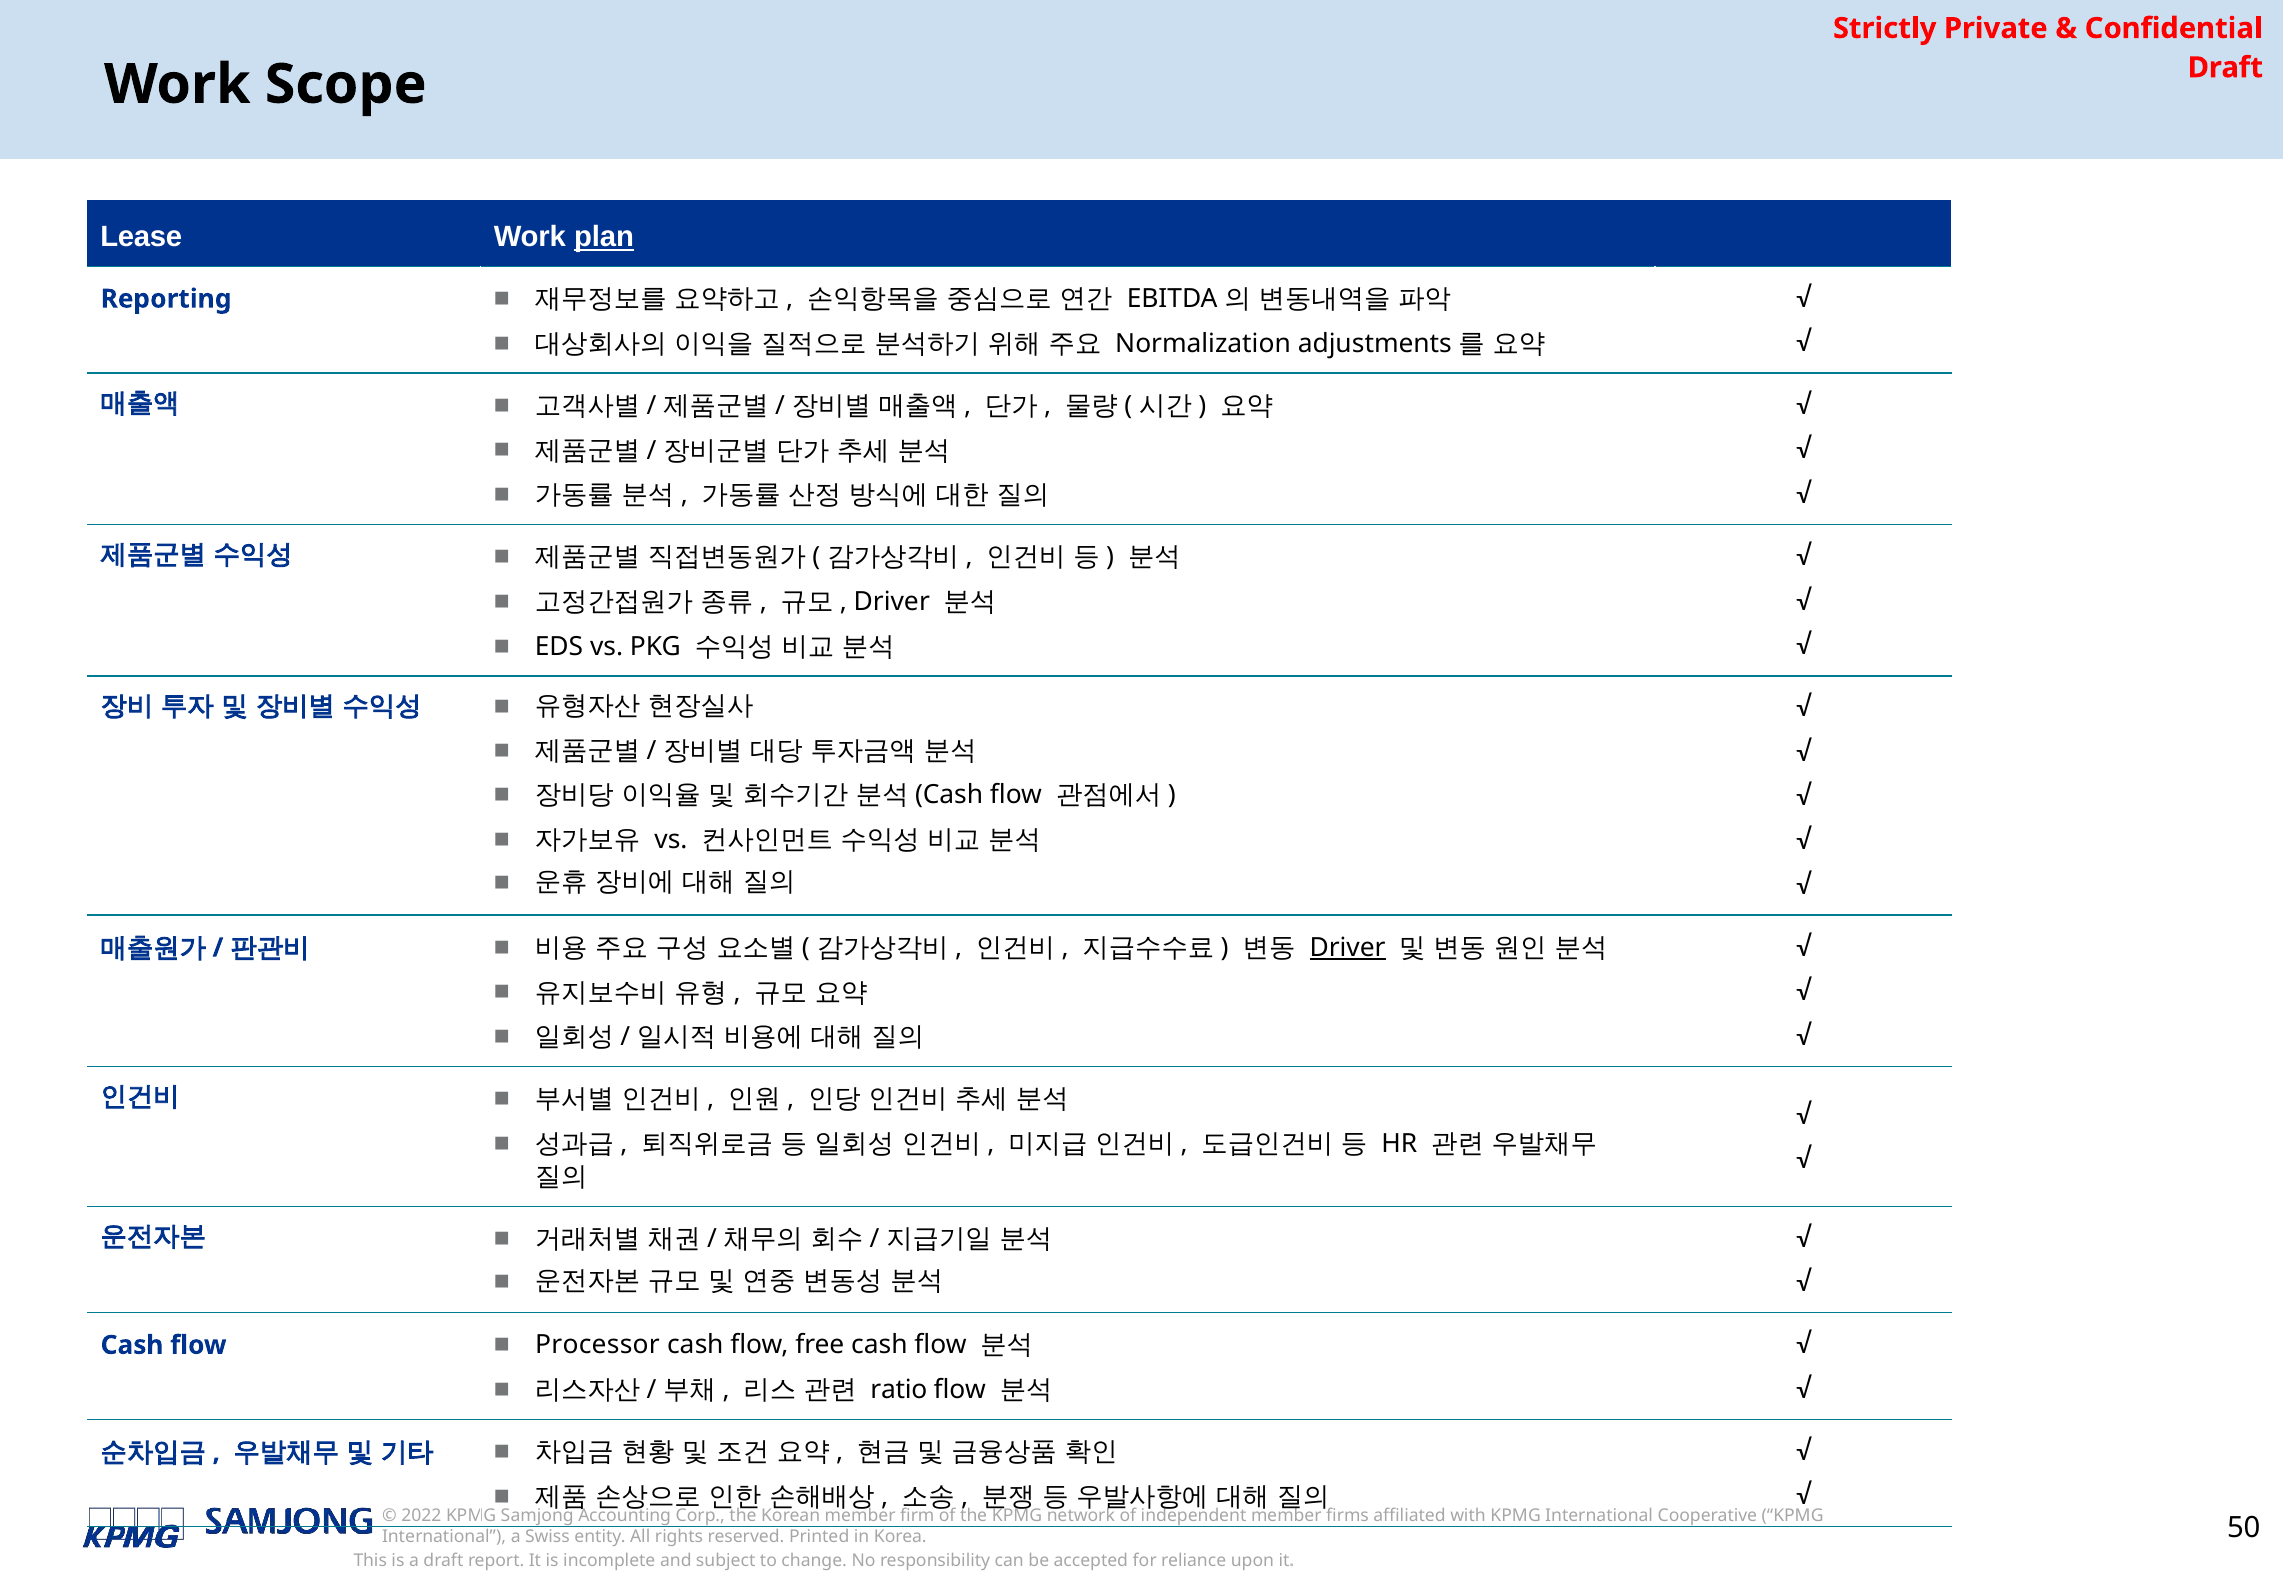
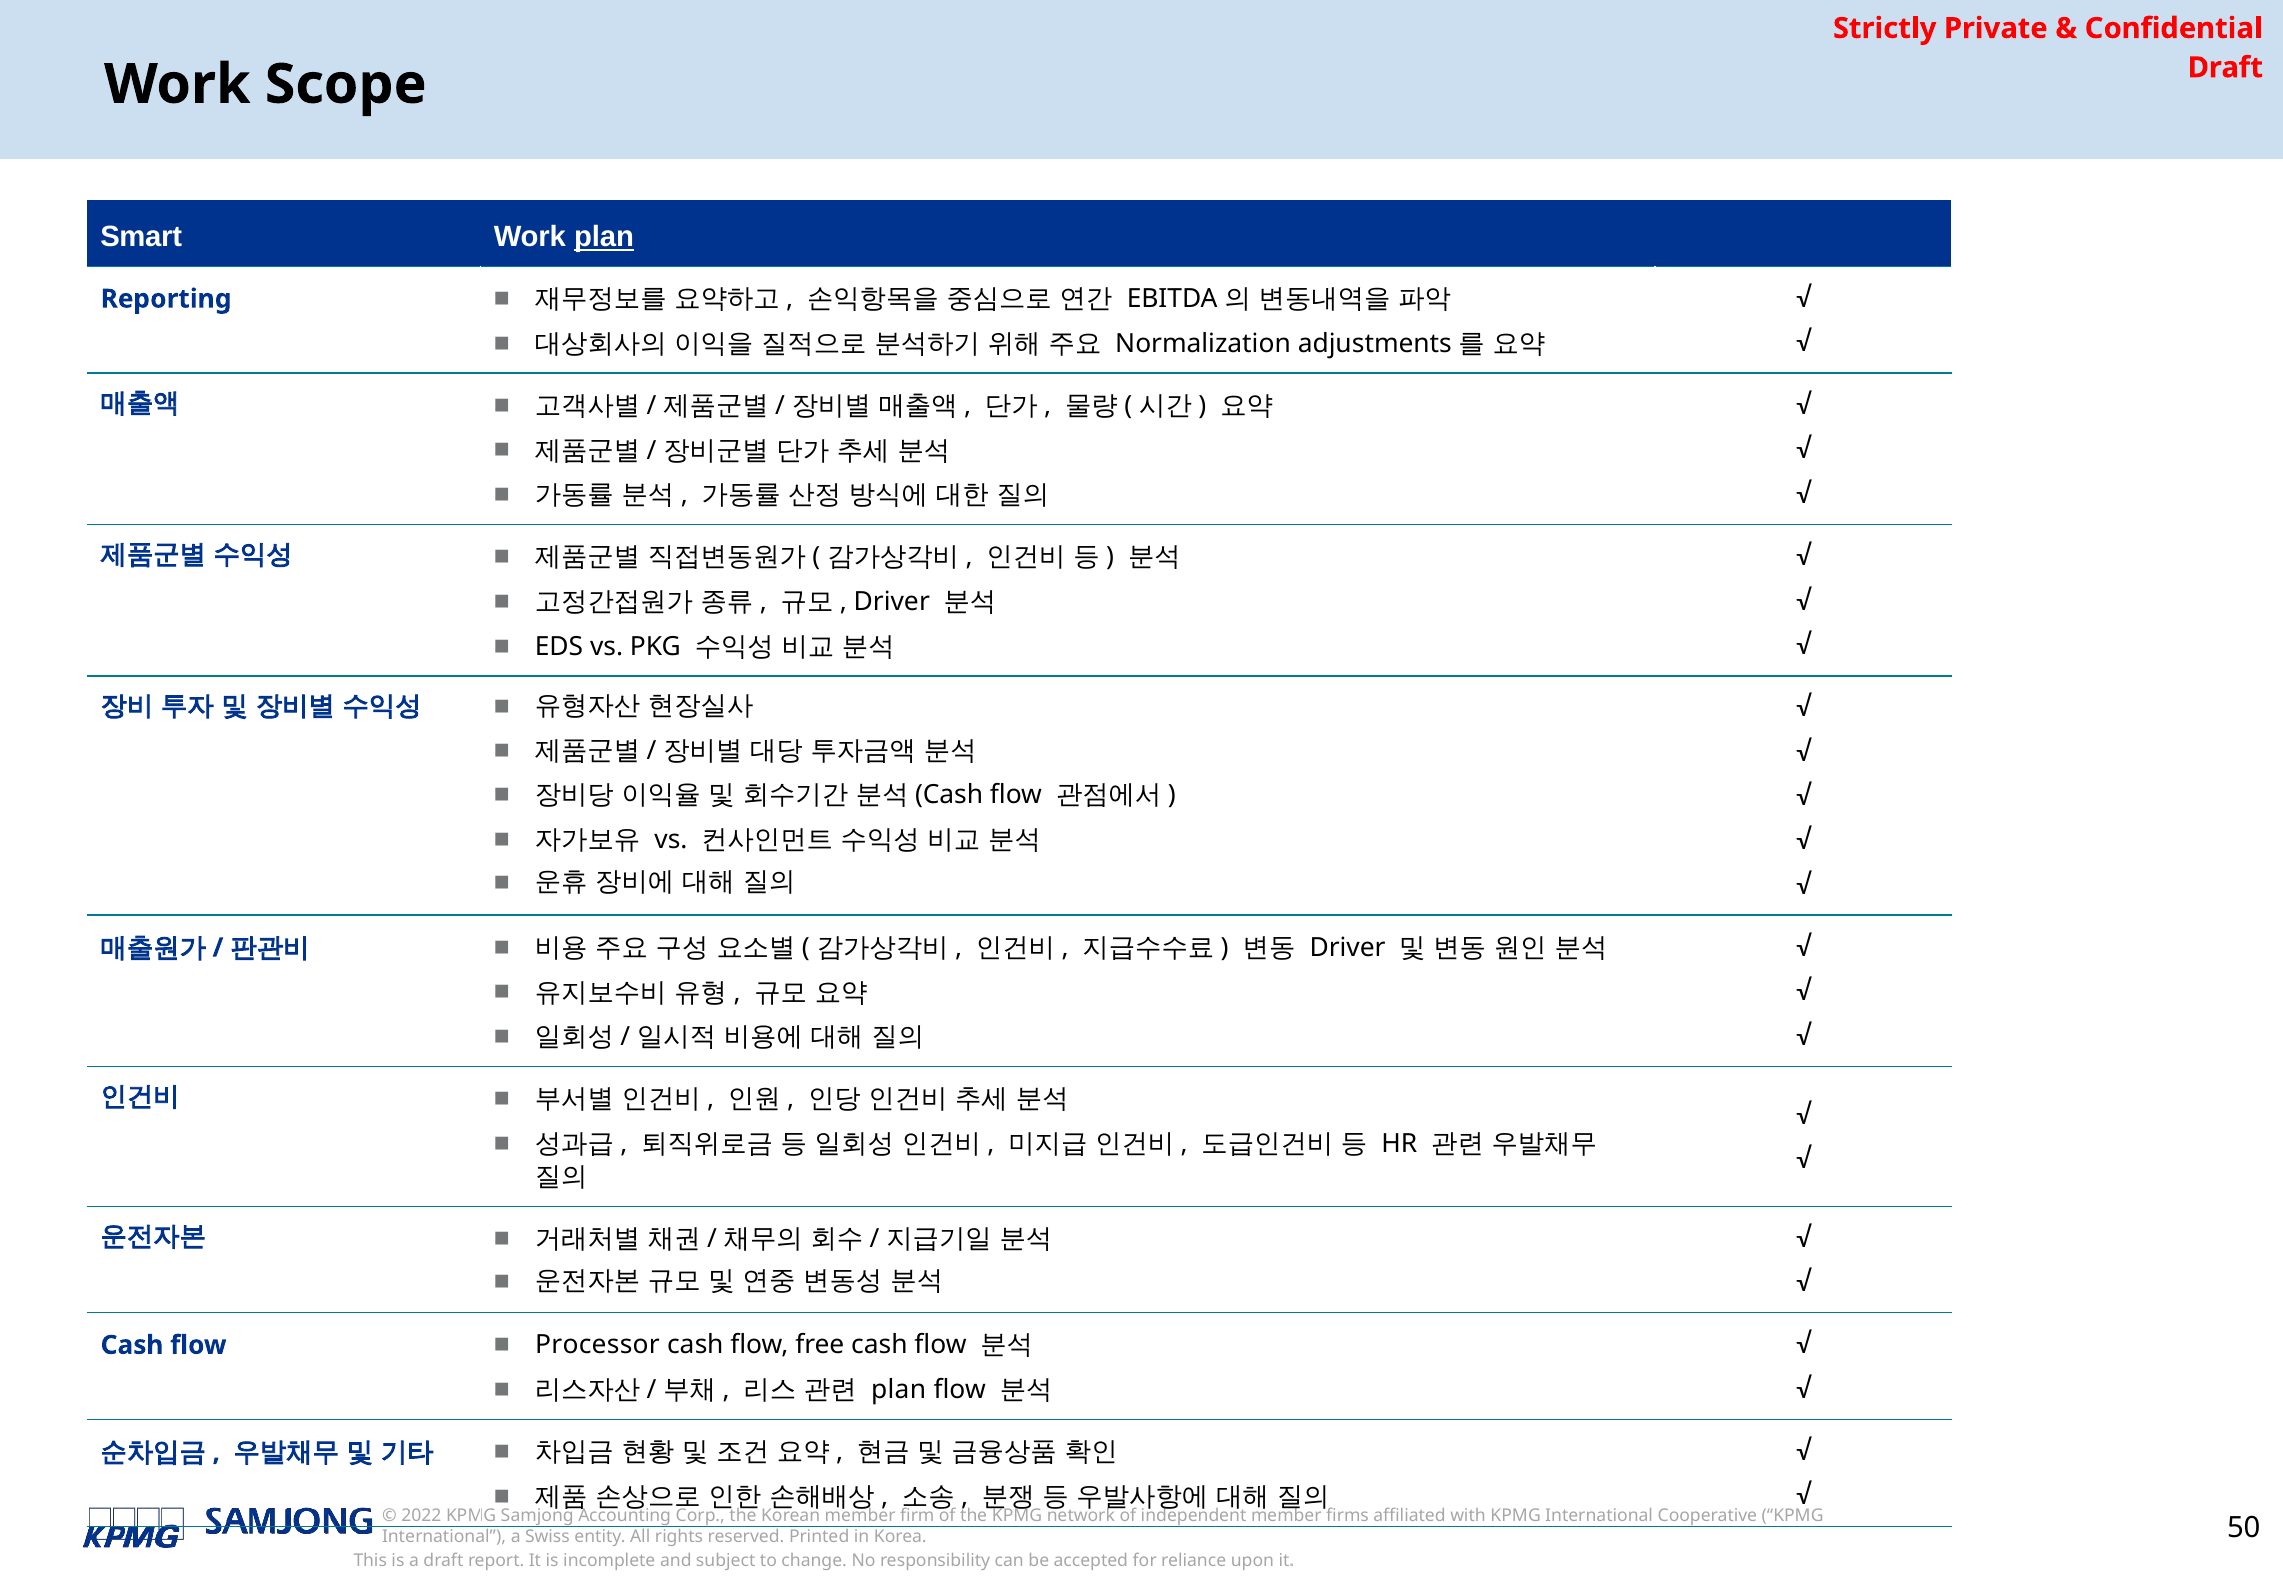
Lease: Lease -> Smart
Driver at (1348, 947) underline: present -> none
ratio at (899, 1389): ratio -> plan
